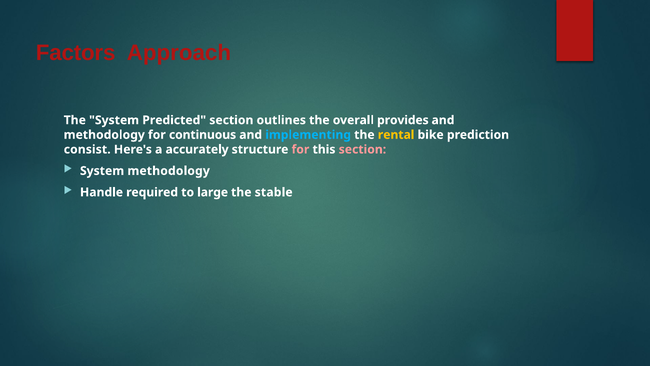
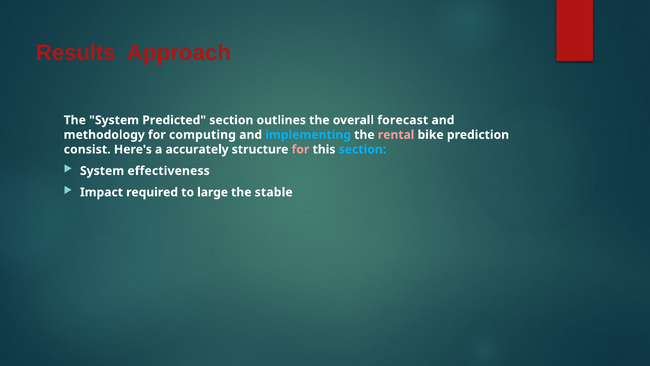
Factors: Factors -> Results
provides: provides -> forecast
continuous: continuous -> computing
rental colour: yellow -> pink
section at (362, 149) colour: pink -> light blue
System methodology: methodology -> effectiveness
Handle: Handle -> Impact
